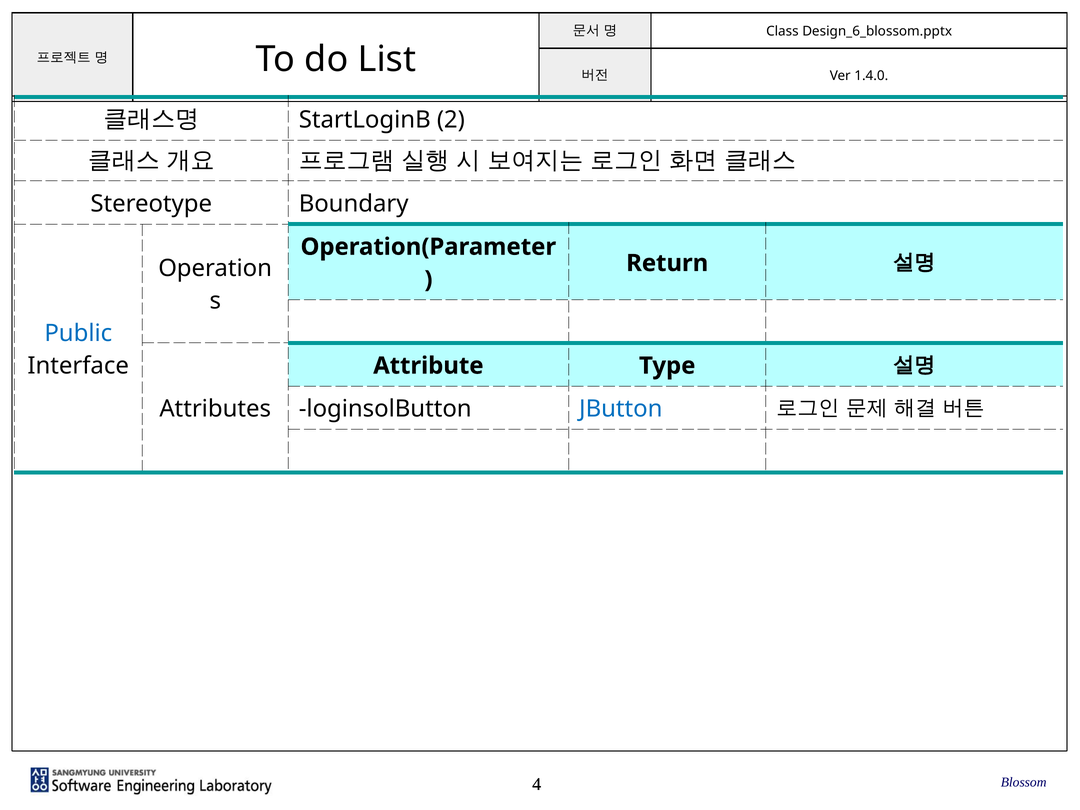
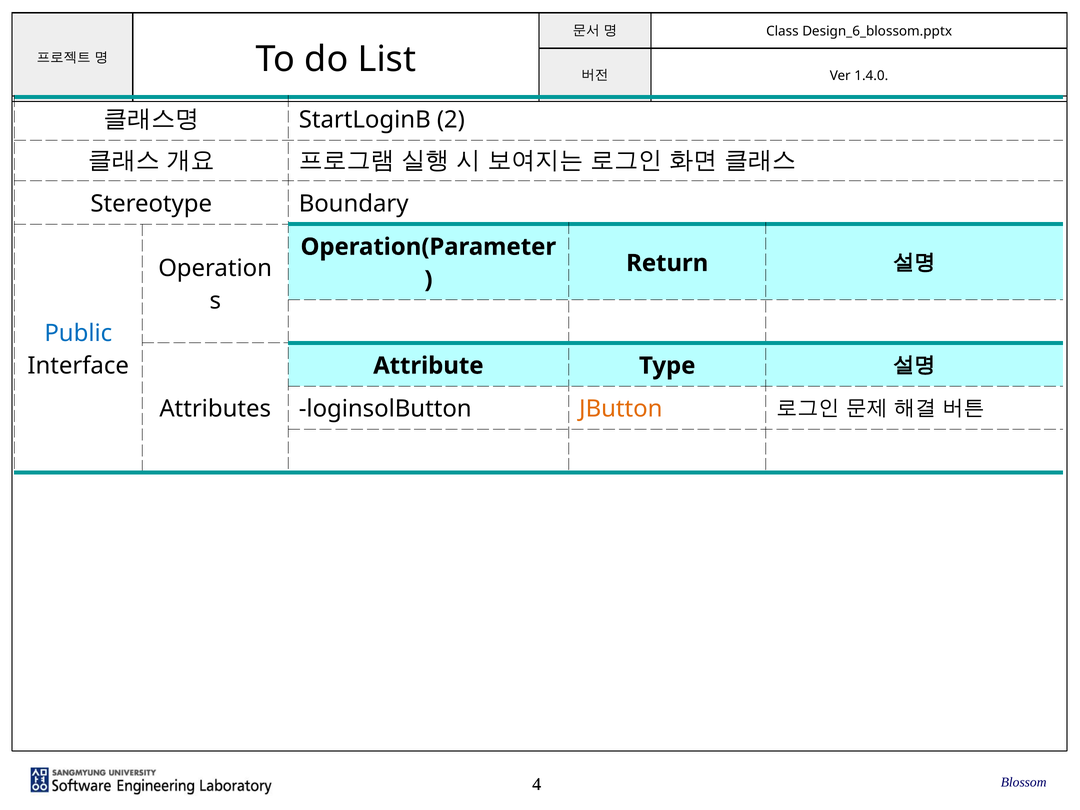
JButton colour: blue -> orange
